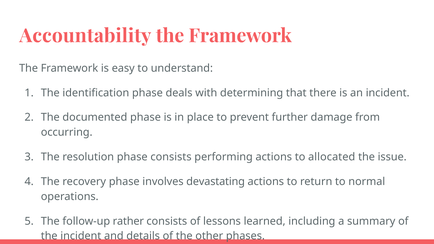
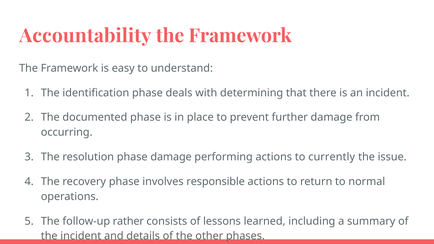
phase consists: consists -> damage
allocated: allocated -> currently
devastating: devastating -> responsible
